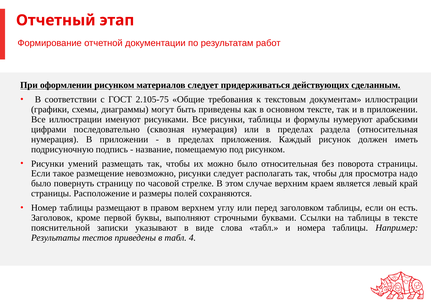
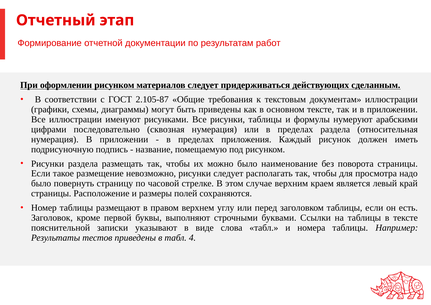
2.105-75: 2.105-75 -> 2.105-87
Рисунки умений: умений -> раздела
было относительная: относительная -> наименование
